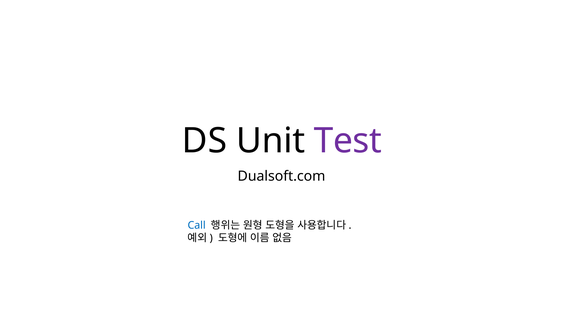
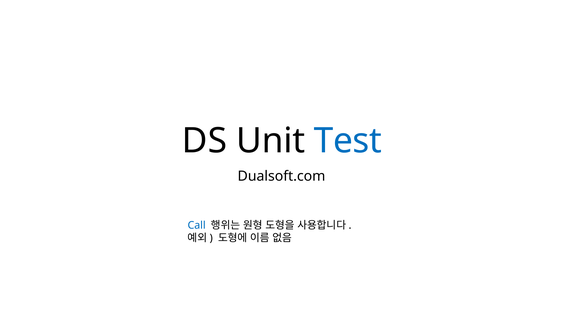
Test colour: purple -> blue
